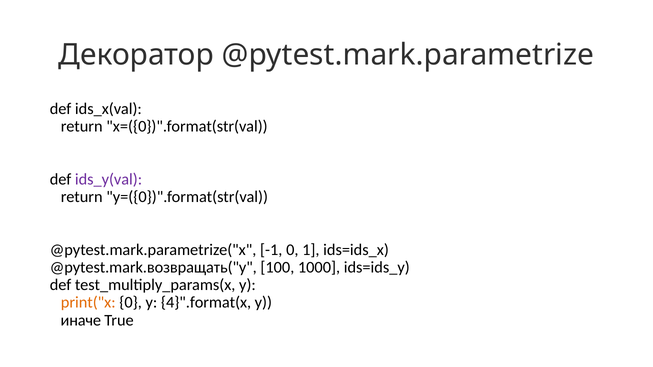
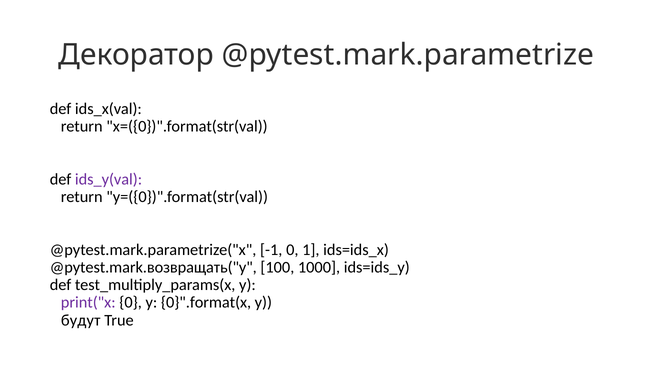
print("x colour: orange -> purple
4}".format(x: 4}".format(x -> 0}".format(x
иначе: иначе -> будут
